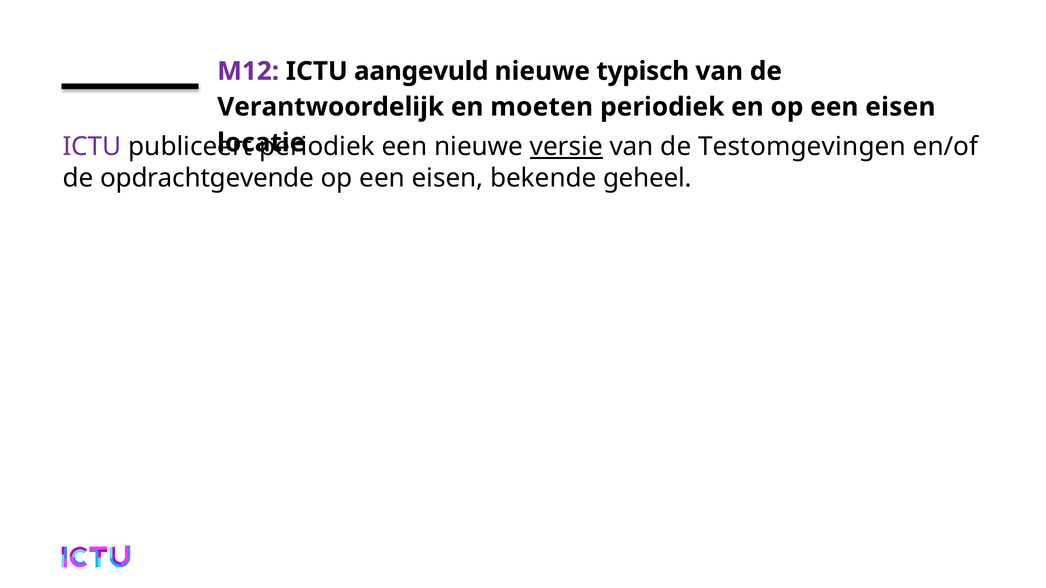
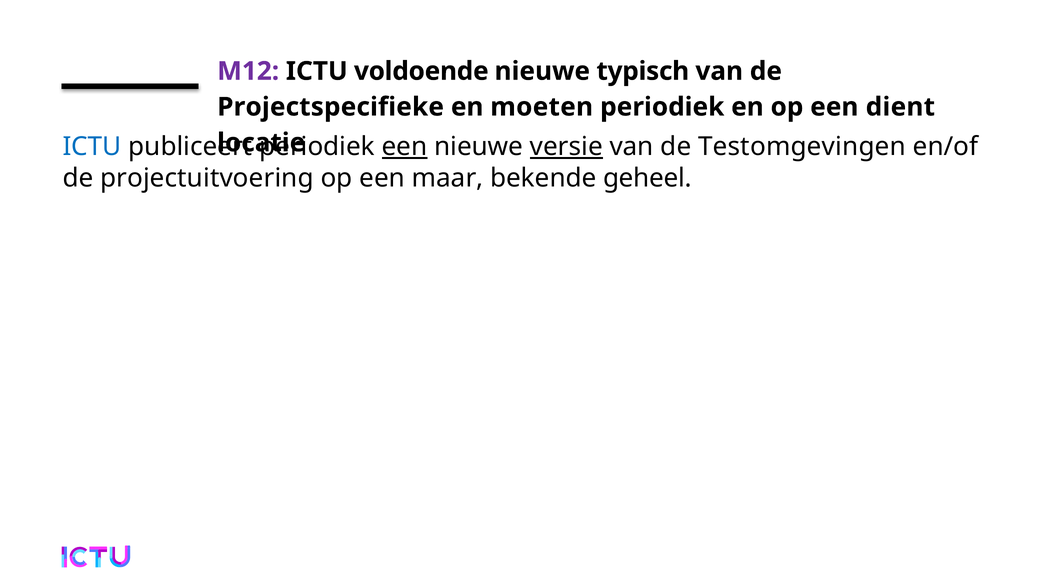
aangevuld: aangevuld -> voldoende
Verantwoordelijk: Verantwoordelijk -> Projectspecifieke
en op een eisen: eisen -> dient
ICTU at (92, 147) colour: purple -> blue
een at (405, 147) underline: none -> present
opdrachtgevende: opdrachtgevende -> projectuitvoering
eisen at (448, 178): eisen -> maar
